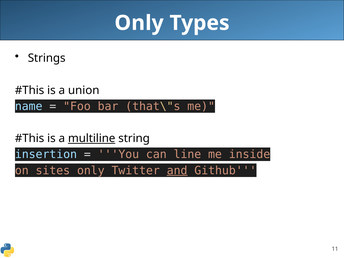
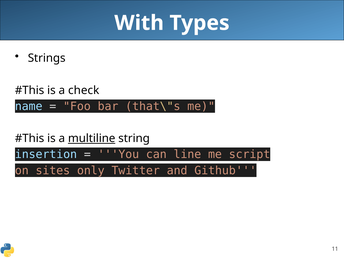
Only at (139, 23): Only -> With
union: union -> check
inside: inside -> script
and underline: present -> none
